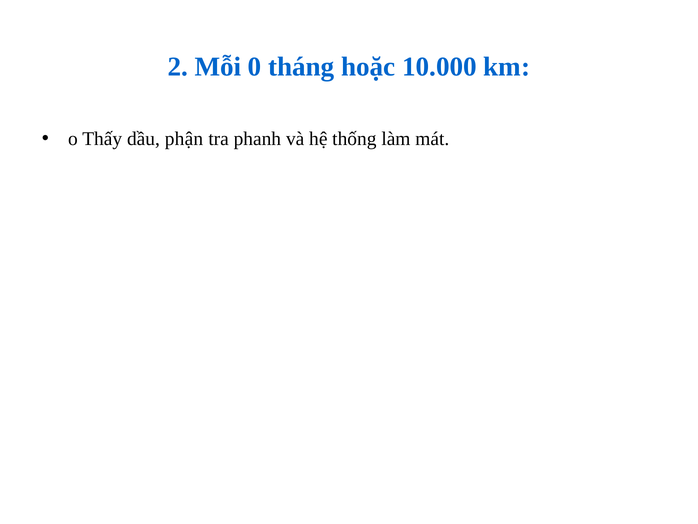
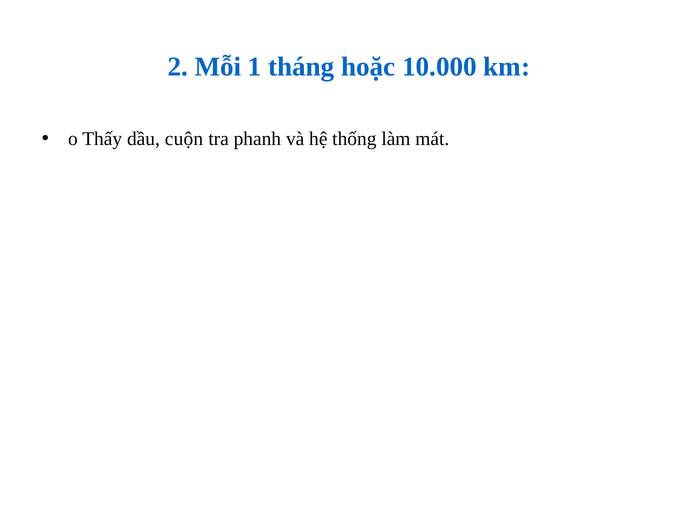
0: 0 -> 1
phận: phận -> cuộn
